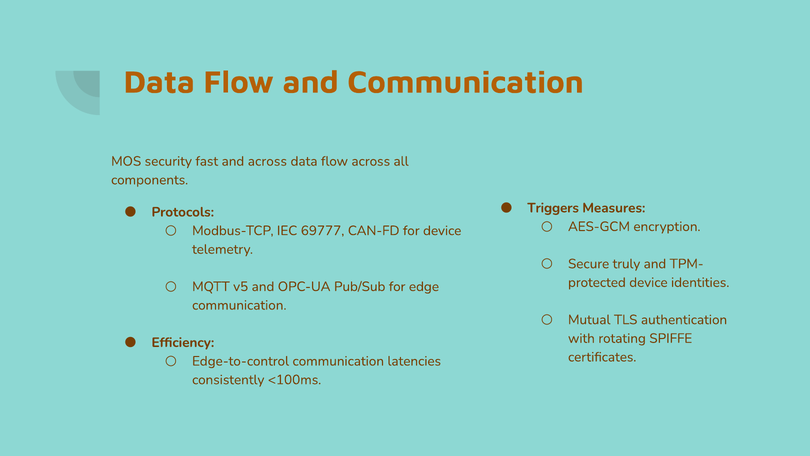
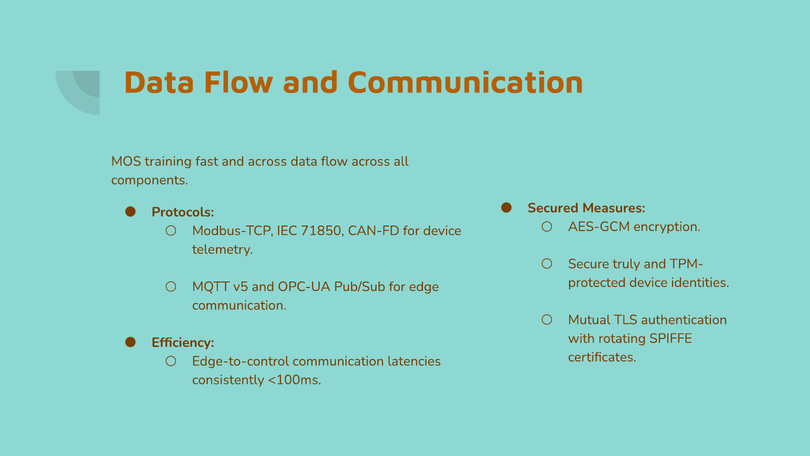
security: security -> training
Triggers: Triggers -> Secured
69777: 69777 -> 71850
